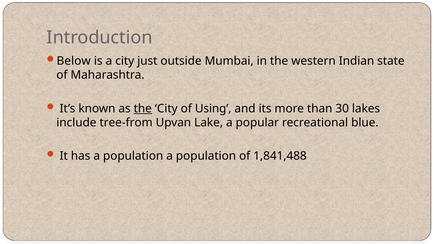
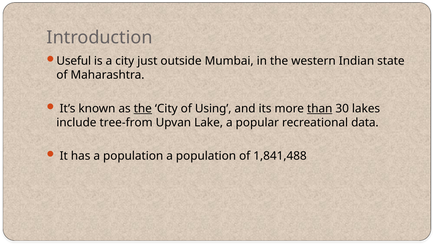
Below: Below -> Useful
than underline: none -> present
blue: blue -> data
